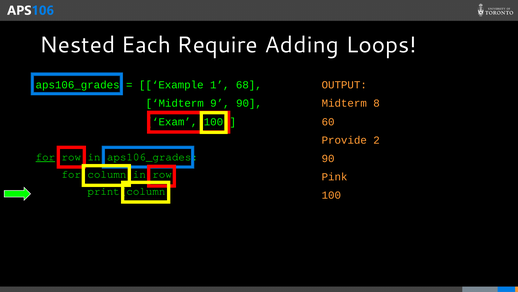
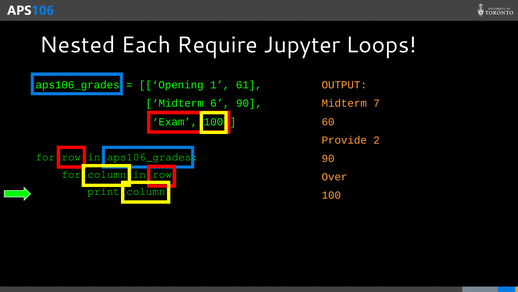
Adding: Adding -> Jupyter
Example: Example -> Opening
68: 68 -> 61
9: 9 -> 6
8: 8 -> 7
for at (45, 157) underline: present -> none
Pink: Pink -> Over
